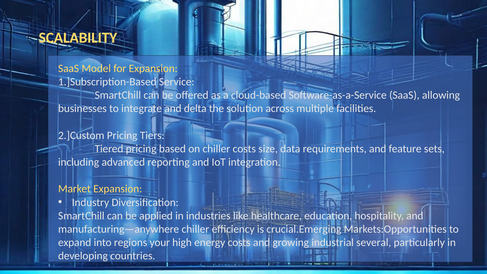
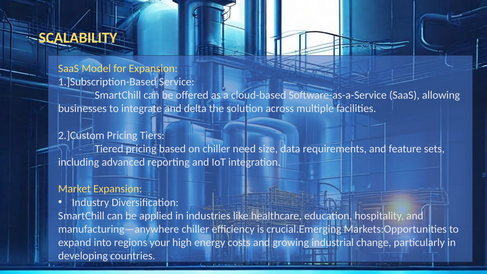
chiller costs: costs -> need
several: several -> change
